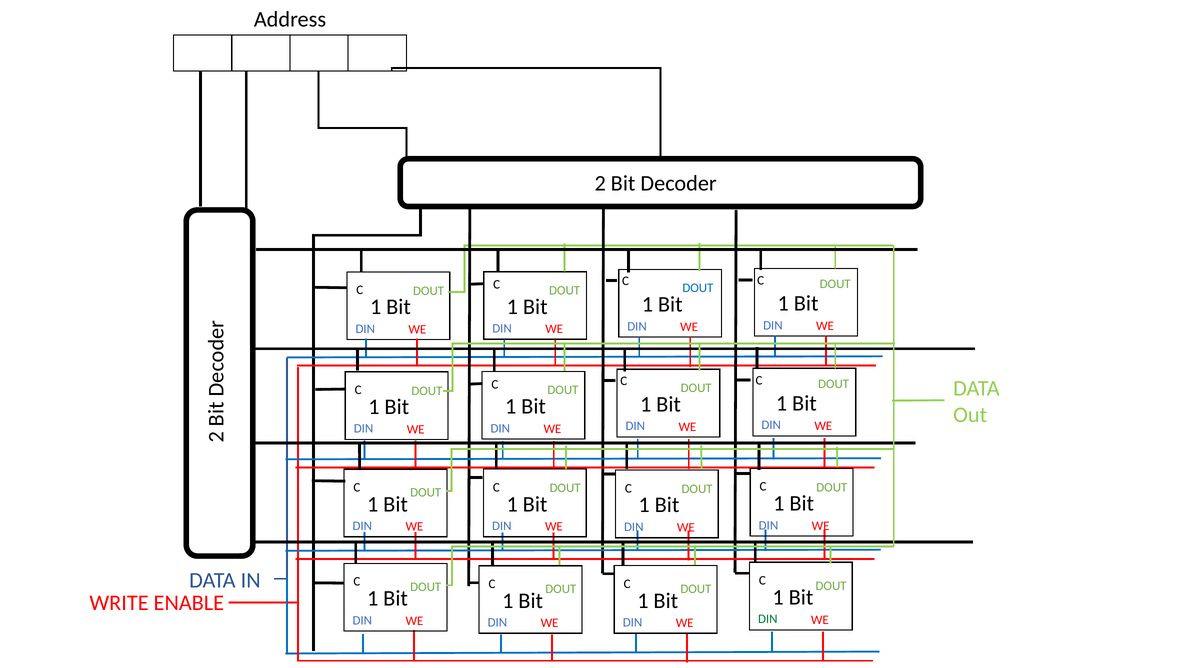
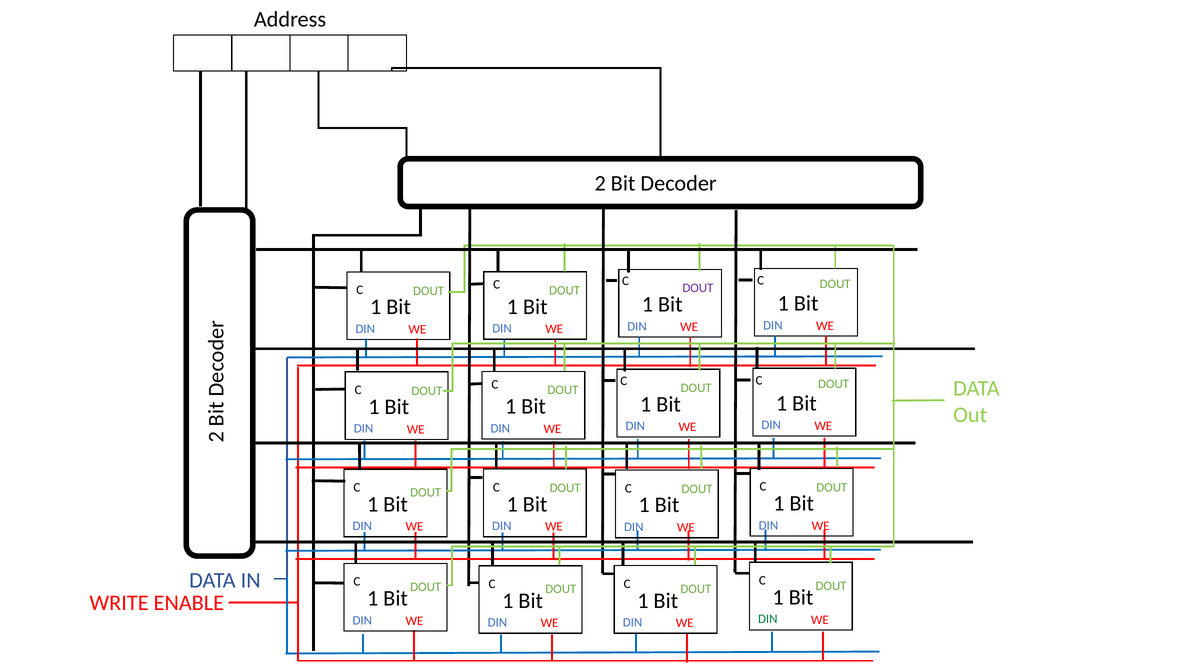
DOUT at (698, 288) colour: blue -> purple
